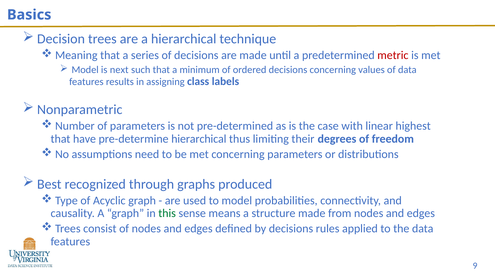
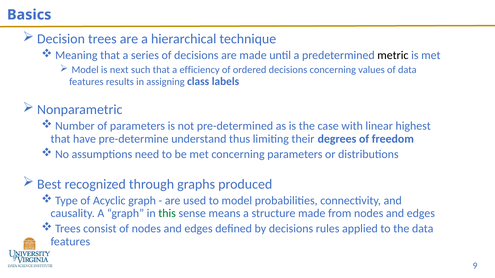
metric colour: red -> black
minimum: minimum -> efficiency
pre-determine hierarchical: hierarchical -> understand
